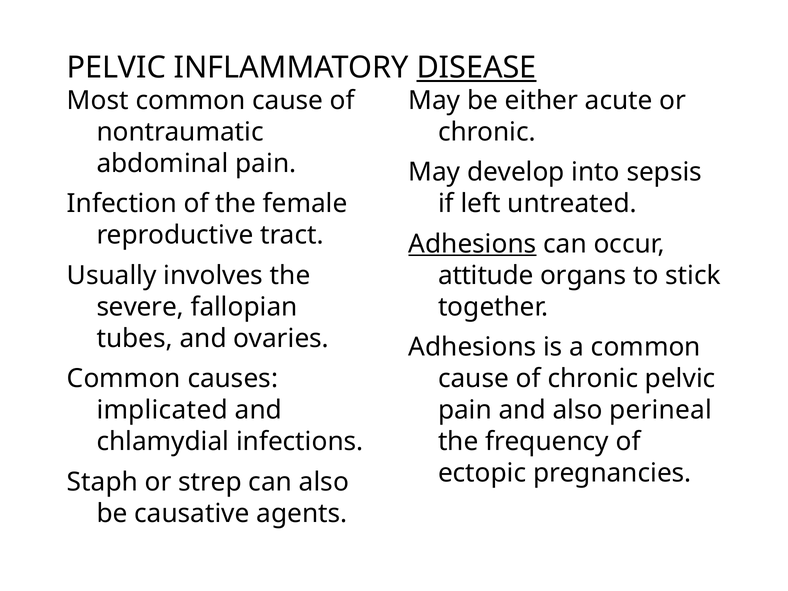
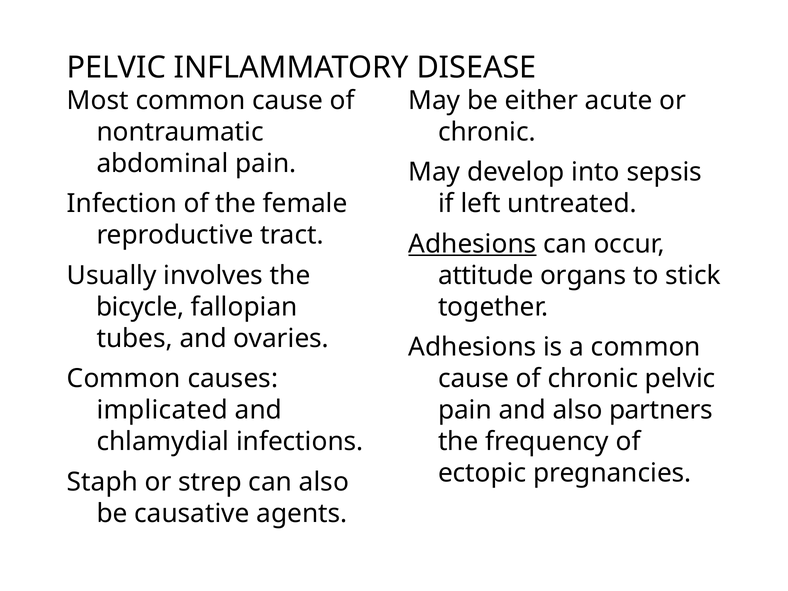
DISEASE underline: present -> none
severe: severe -> bicycle
perineal: perineal -> partners
